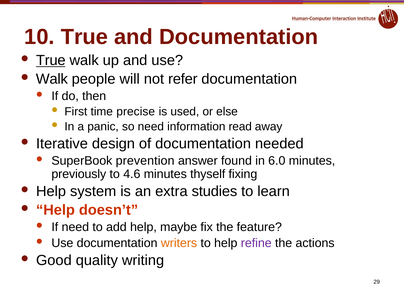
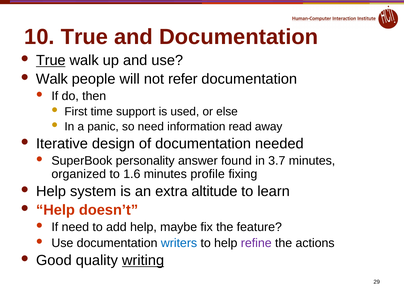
precise: precise -> support
prevention: prevention -> personality
6.0: 6.0 -> 3.7
previously: previously -> organized
4.6: 4.6 -> 1.6
thyself: thyself -> profile
studies: studies -> altitude
writers colour: orange -> blue
writing underline: none -> present
